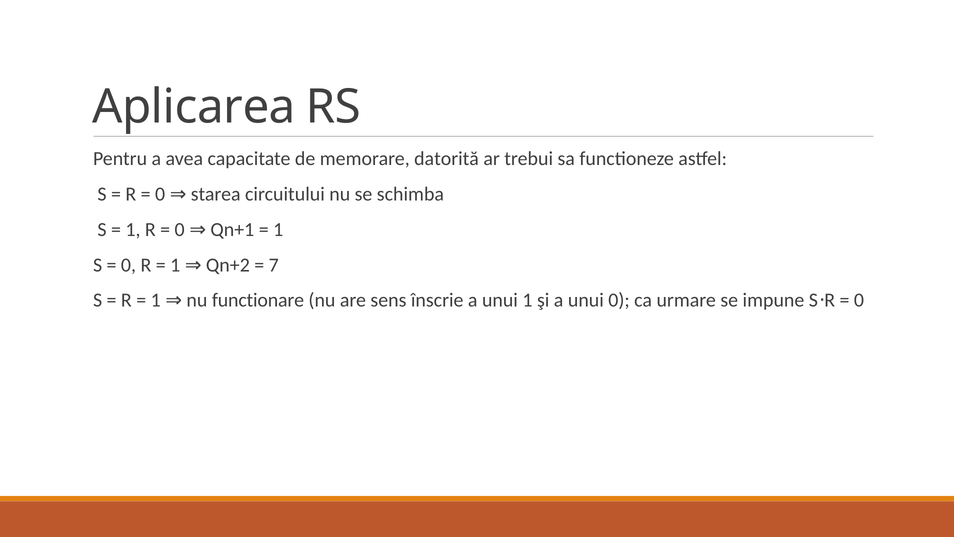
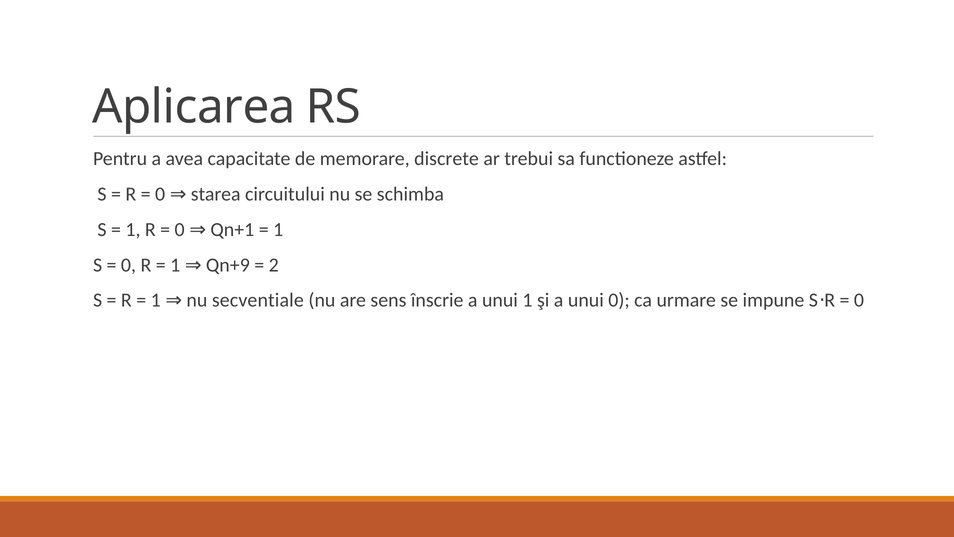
datorită: datorită -> discrete
Qn+2: Qn+2 -> Qn+9
7: 7 -> 2
functionare: functionare -> secventiale
